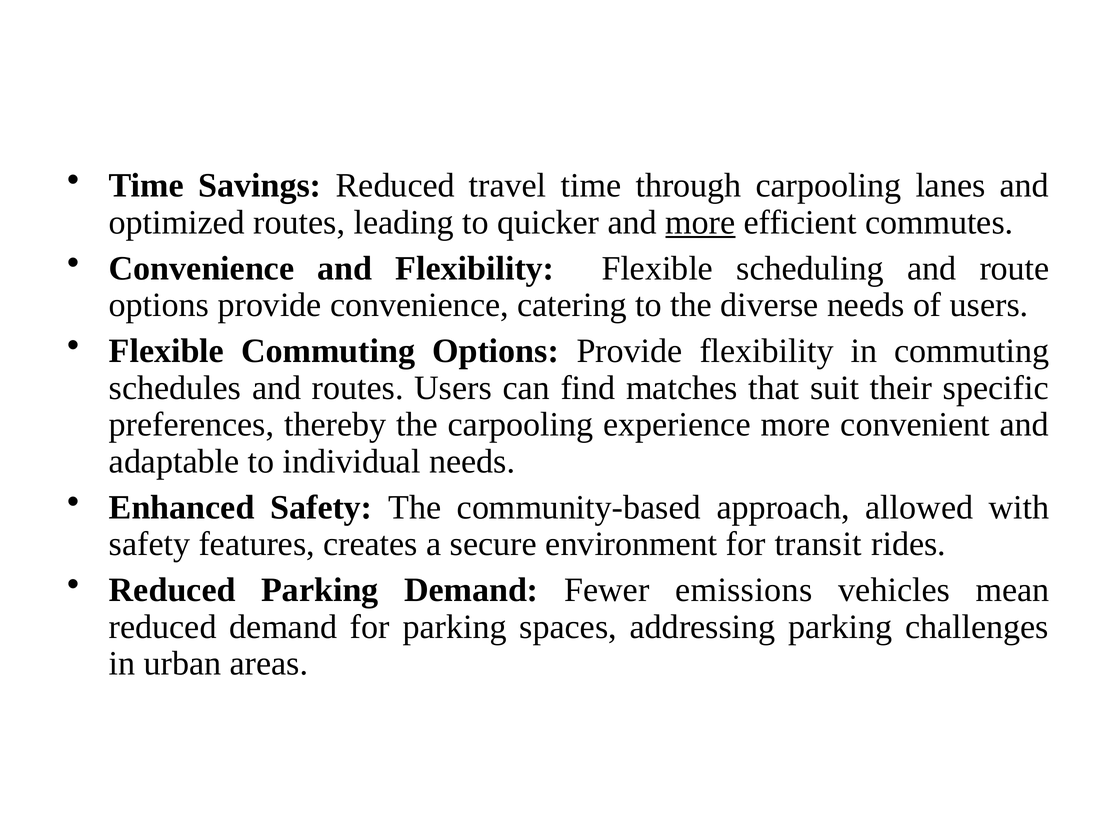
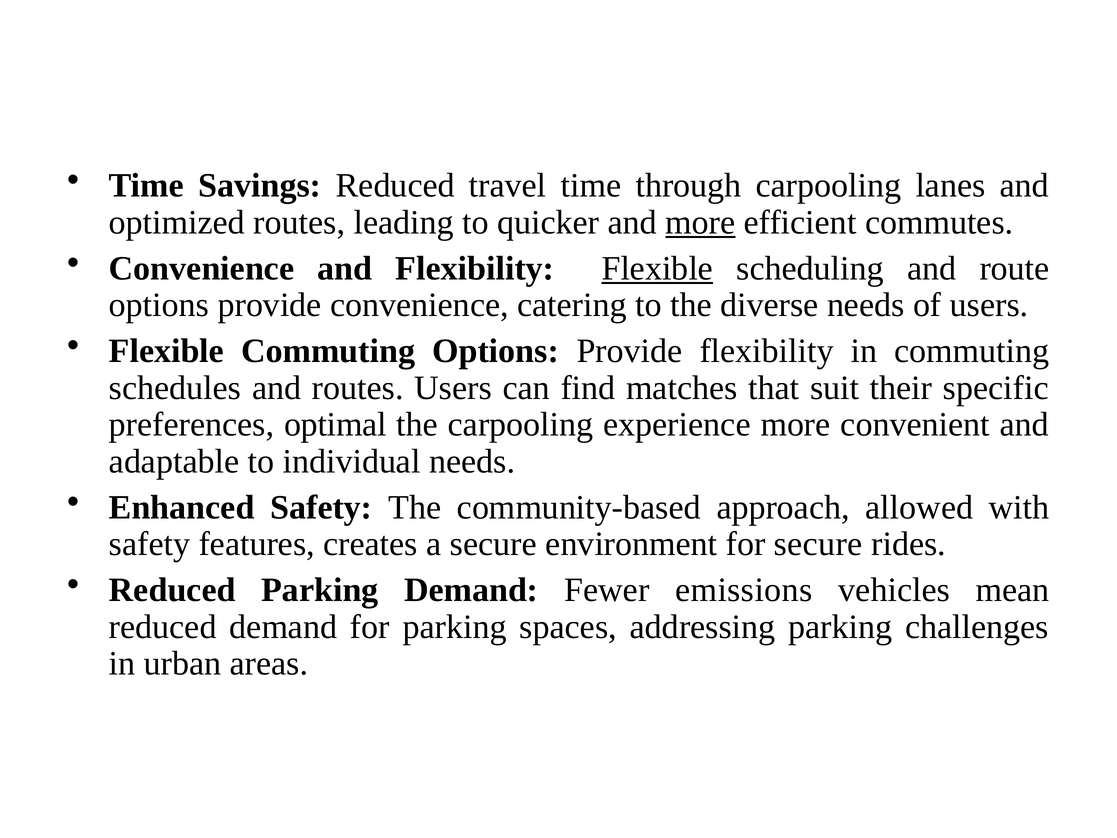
Flexible at (657, 268) underline: none -> present
thereby: thereby -> optimal
for transit: transit -> secure
